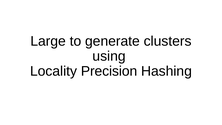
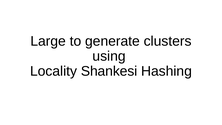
Precision: Precision -> Shankesi
